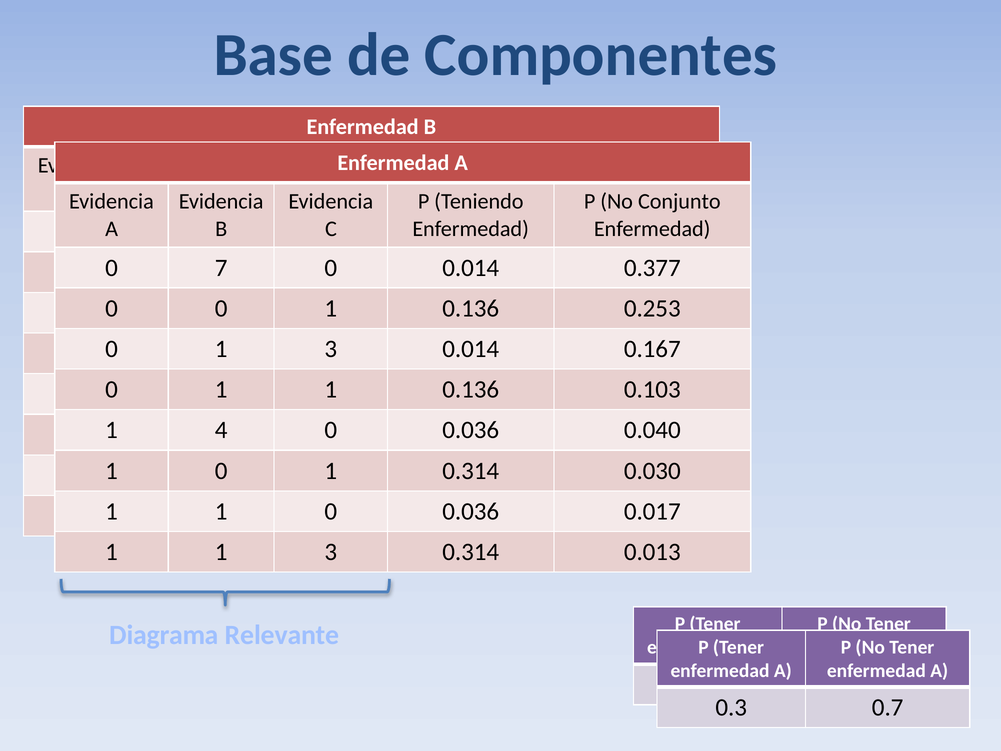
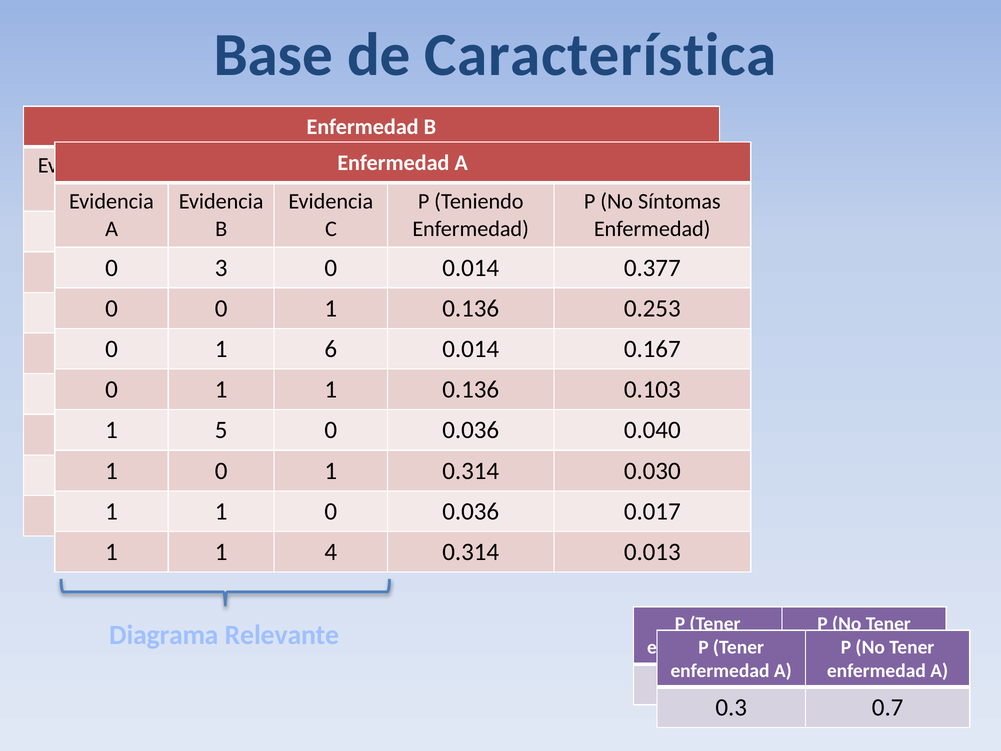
Componentes: Componentes -> Característica
Conjunto: Conjunto -> Síntomas
7: 7 -> 3
0 1 3: 3 -> 6
4: 4 -> 5
1 1 3: 3 -> 4
